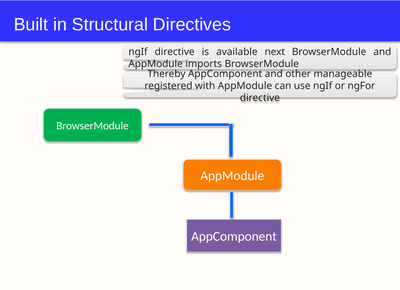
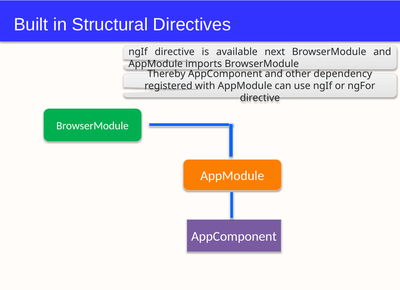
manageable: manageable -> dependency
